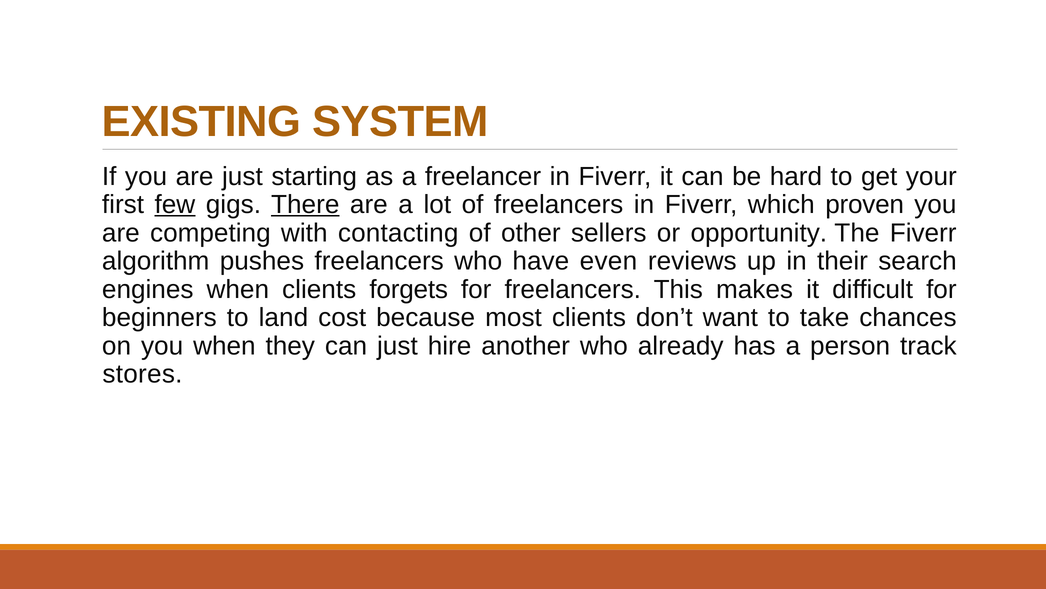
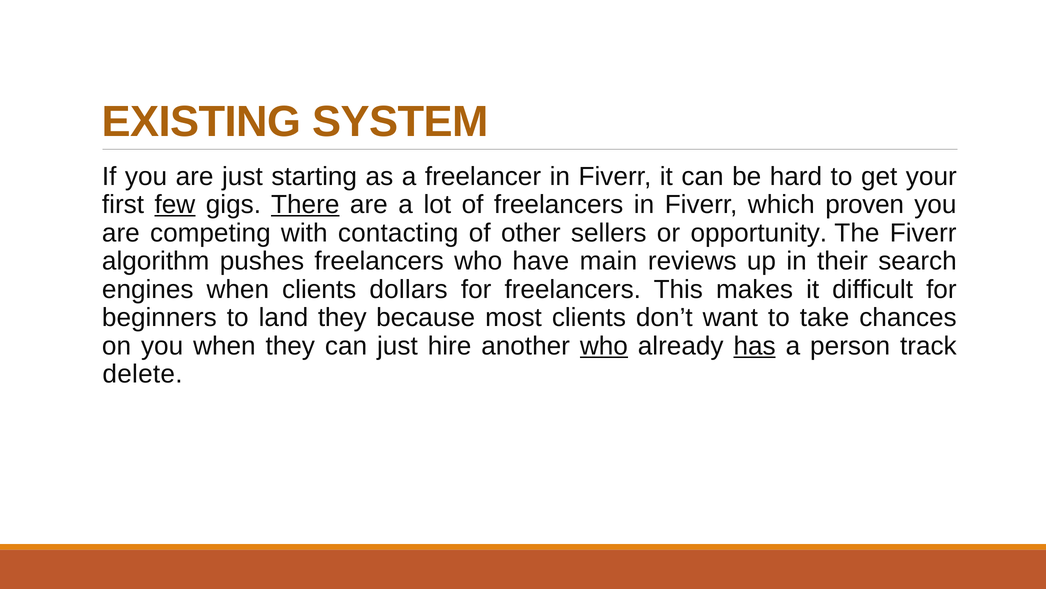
even: even -> main
forgets: forgets -> dollars
land cost: cost -> they
who at (604, 346) underline: none -> present
has underline: none -> present
stores: stores -> delete
